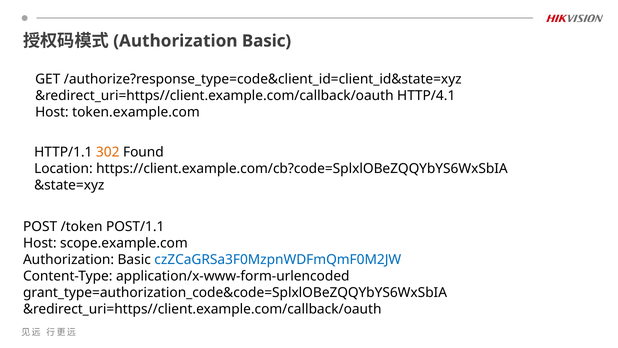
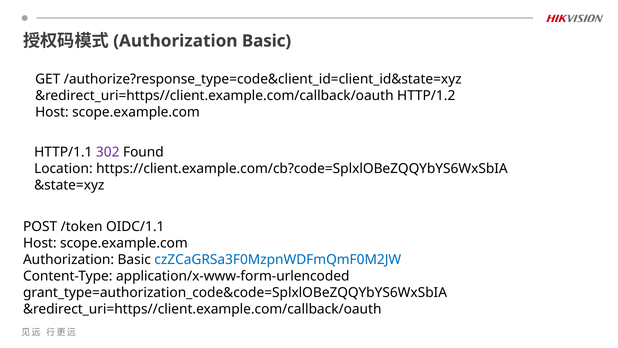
HTTP/4.1: HTTP/4.1 -> HTTP/1.2
token.example.com at (136, 112): token.example.com -> scope.example.com
302 colour: orange -> purple
POST/1.1: POST/1.1 -> OIDC/1.1
